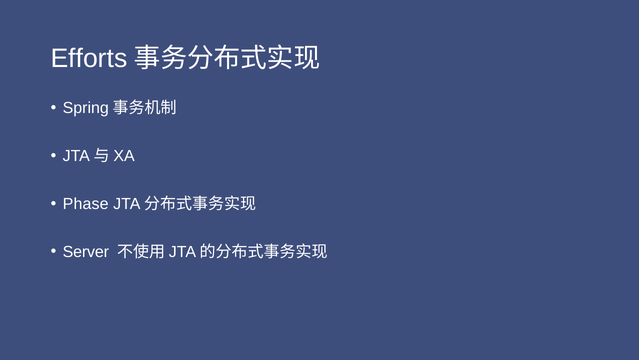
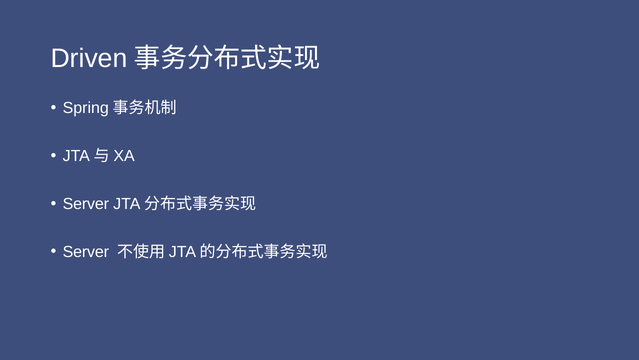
Efforts: Efforts -> Driven
Phase at (86, 204): Phase -> Server
